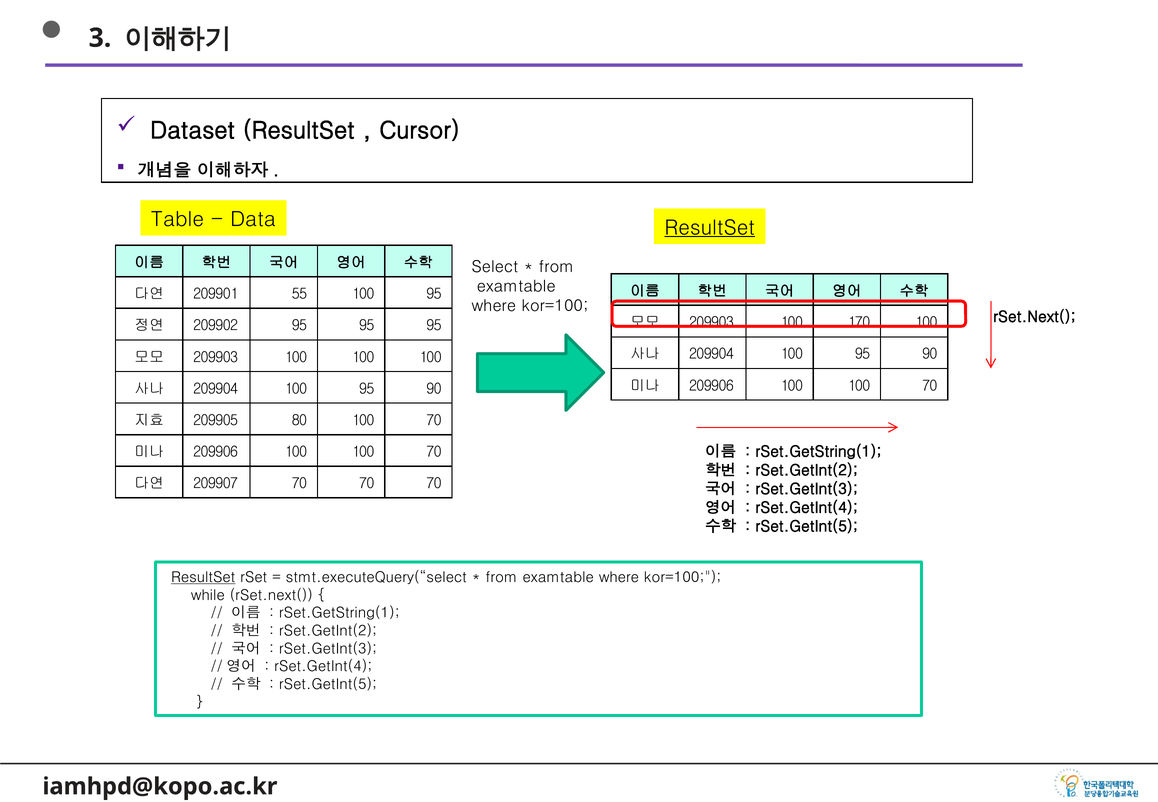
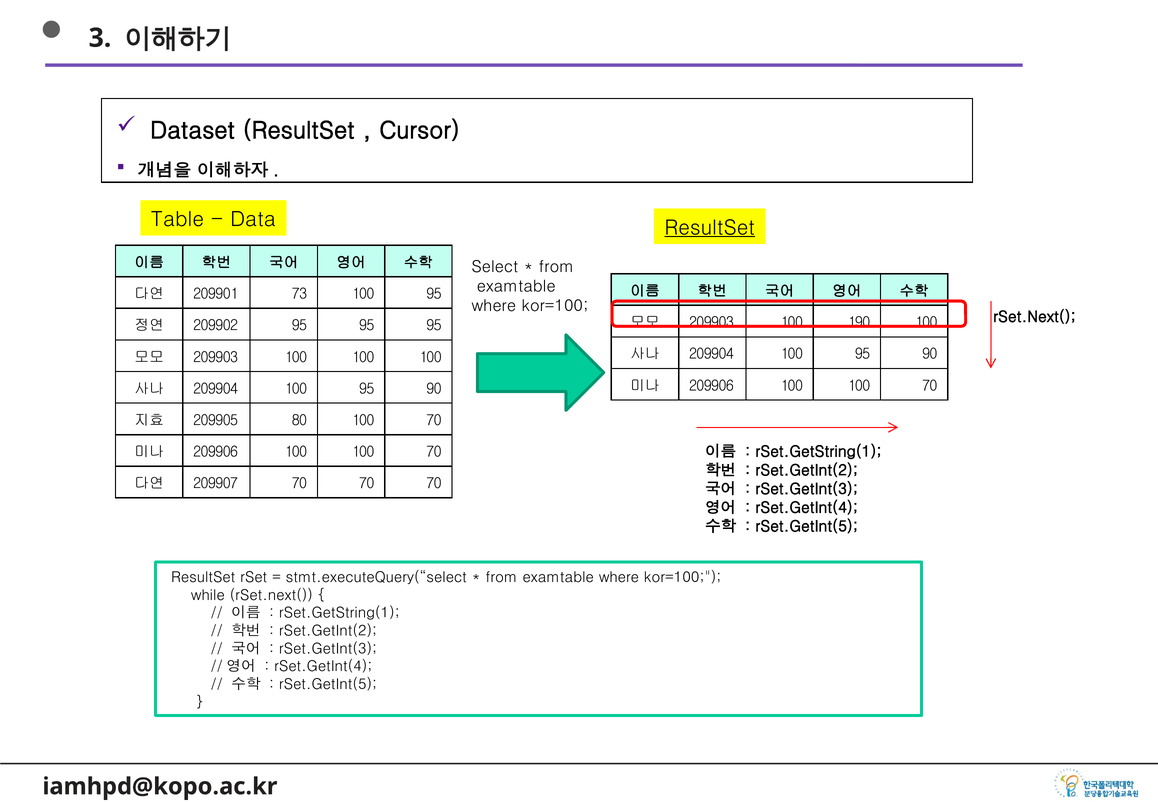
55: 55 -> 73
170: 170 -> 190
ResultSet at (203, 577) underline: present -> none
